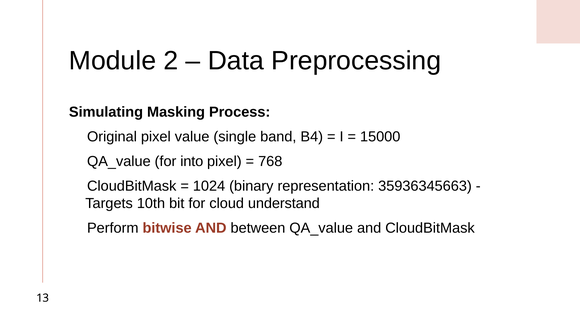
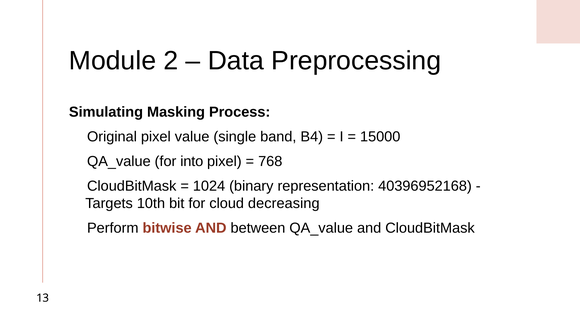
35936345663: 35936345663 -> 40396952168
understand: understand -> decreasing
